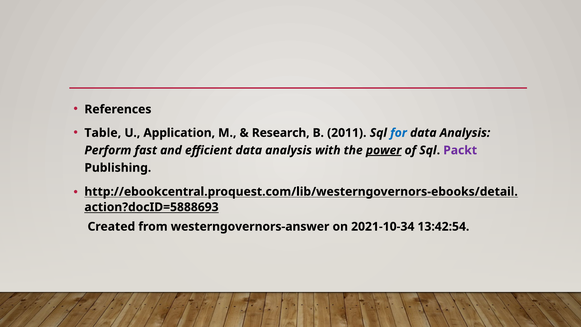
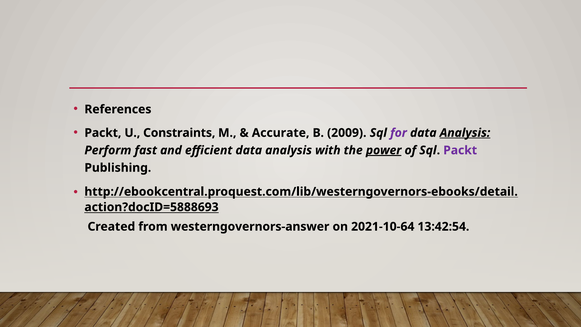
Table at (103, 133): Table -> Packt
Application: Application -> Constraints
Research: Research -> Accurate
2011: 2011 -> 2009
for colour: blue -> purple
Analysis at (465, 133) underline: none -> present
2021-10-34: 2021-10-34 -> 2021-10-64
